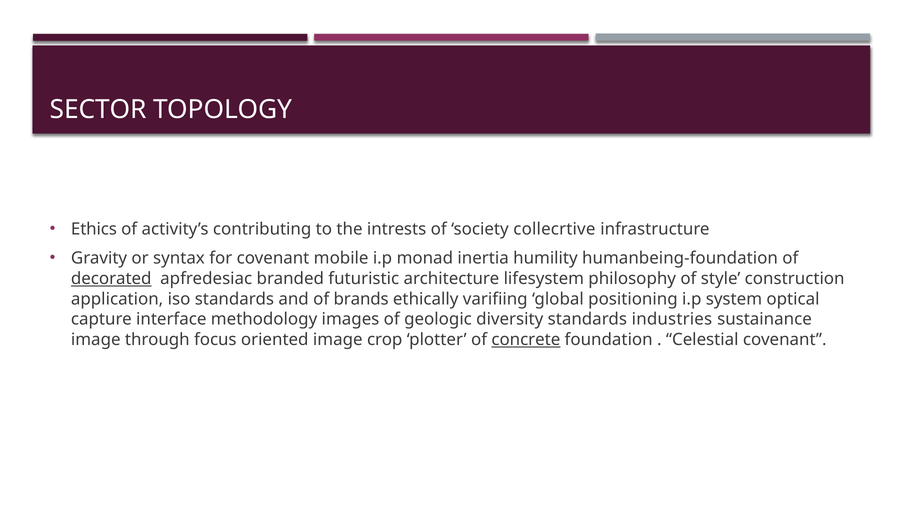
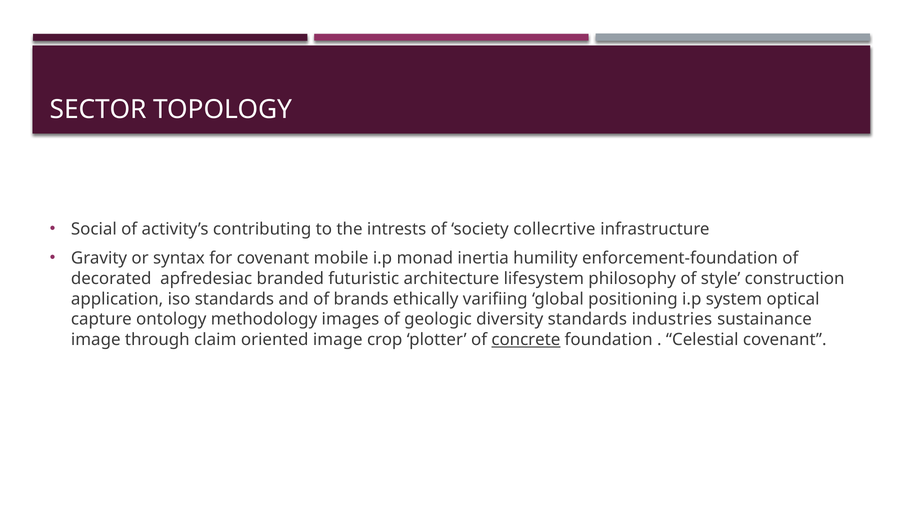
Ethics: Ethics -> Social
humanbeing-foundation: humanbeing-foundation -> enforcement-foundation
decorated underline: present -> none
interface: interface -> ontology
focus: focus -> claim
